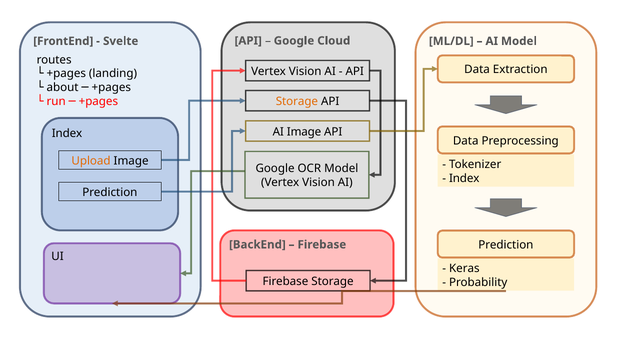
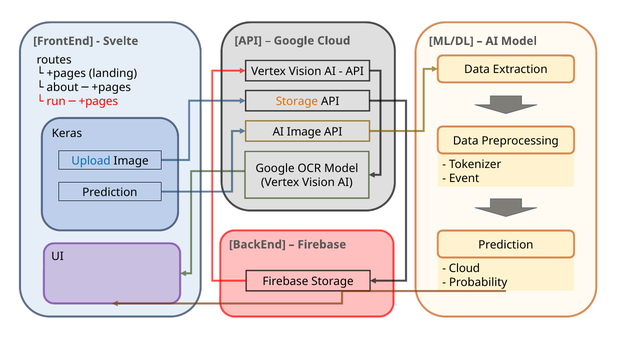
Index at (67, 134): Index -> Keras
Upload colour: orange -> blue
Index at (464, 179): Index -> Event
Keras at (464, 269): Keras -> Cloud
